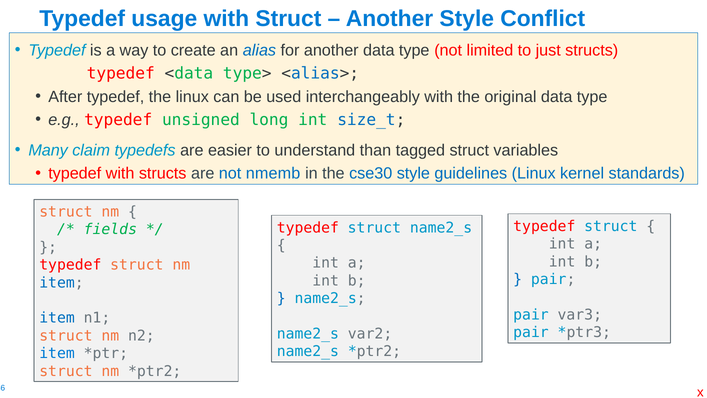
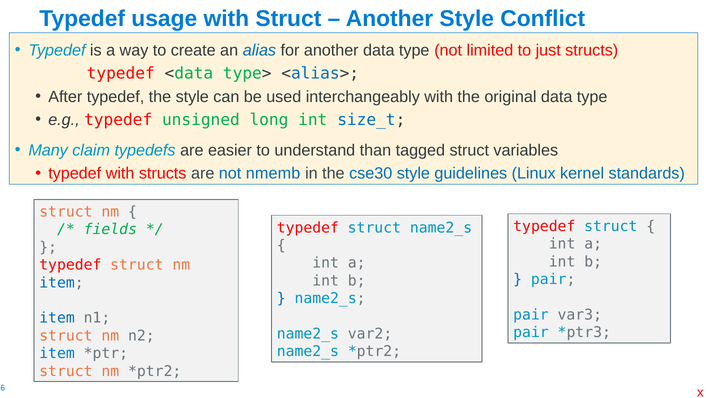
the linux: linux -> style
